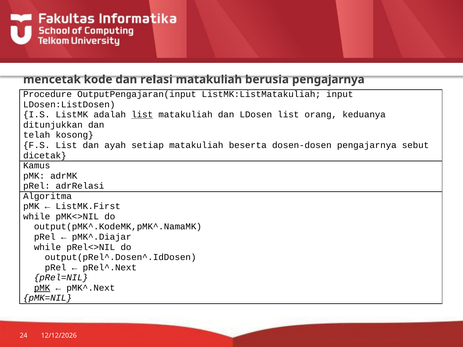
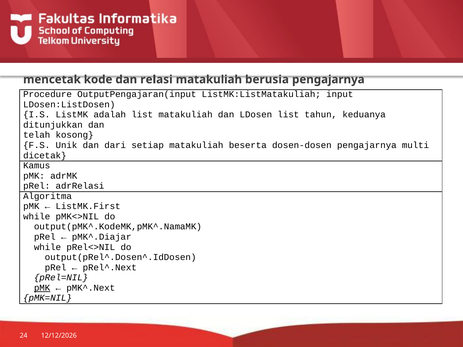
list at (142, 115) underline: present -> none
orang: orang -> tahun
F.S List: List -> Unik
ayah: ayah -> dari
sebut: sebut -> multi
